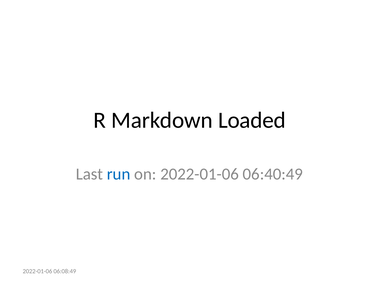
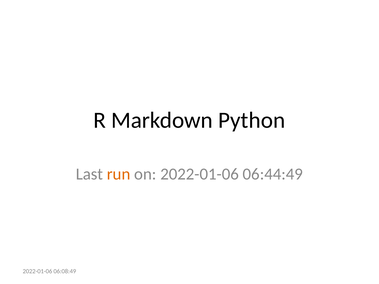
Loaded: Loaded -> Python
run colour: blue -> orange
06:40:49: 06:40:49 -> 06:44:49
